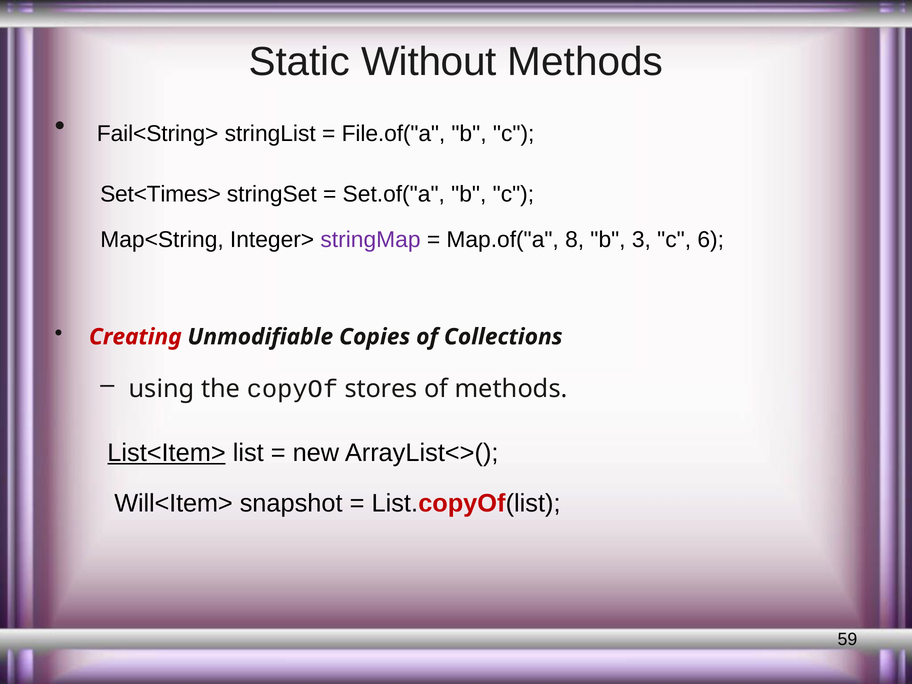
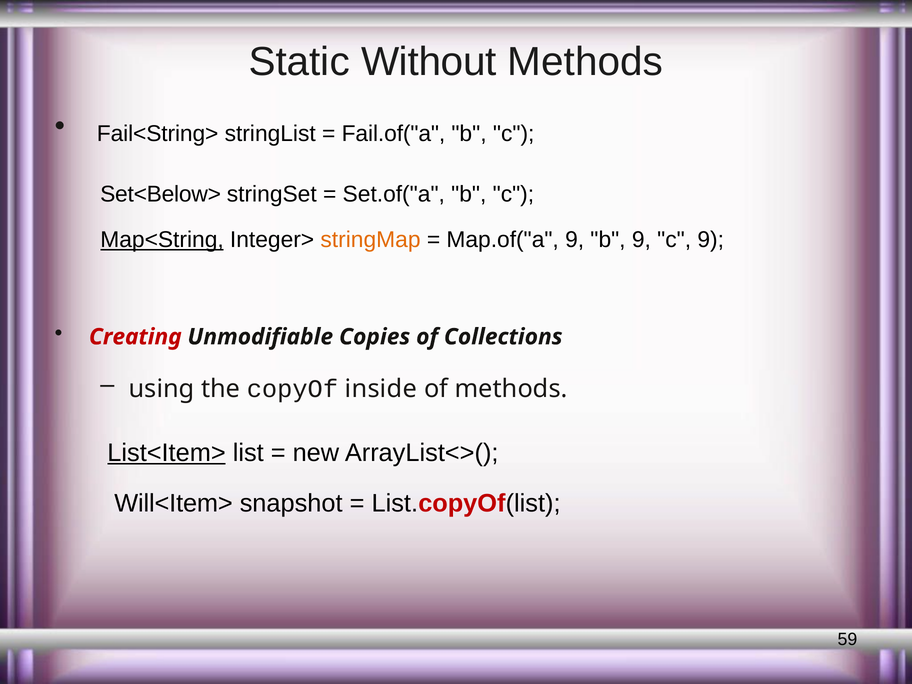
File.of("a: File.of("a -> Fail.of("a
Set<Times>: Set<Times> -> Set<Below>
Map<String underline: none -> present
stringMap colour: purple -> orange
Map.of("a 8: 8 -> 9
b 3: 3 -> 9
c 6: 6 -> 9
stores: stores -> inside
